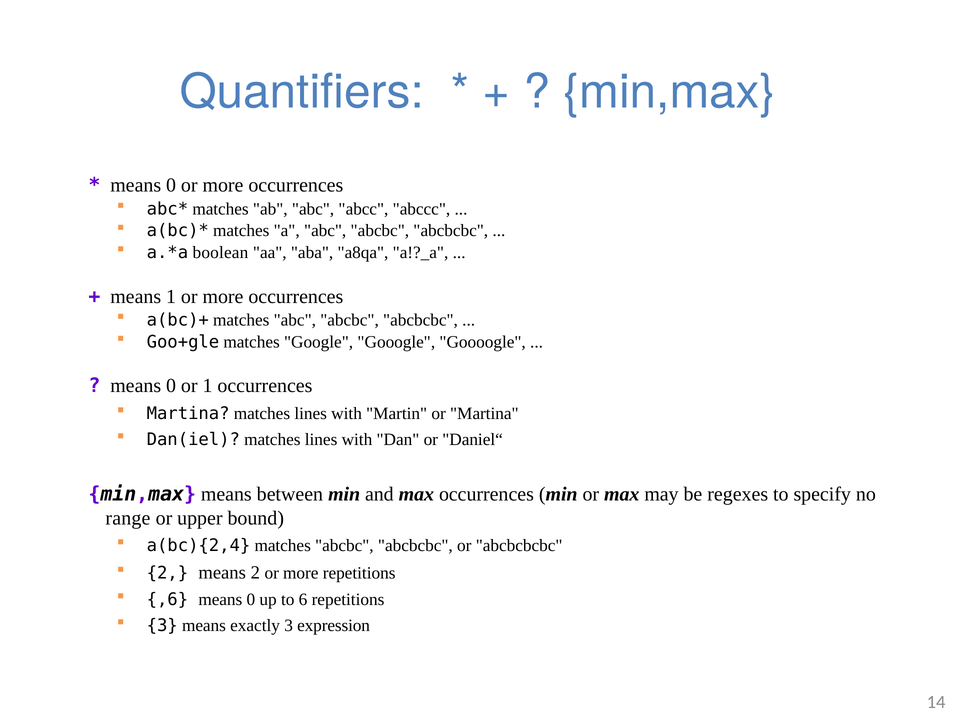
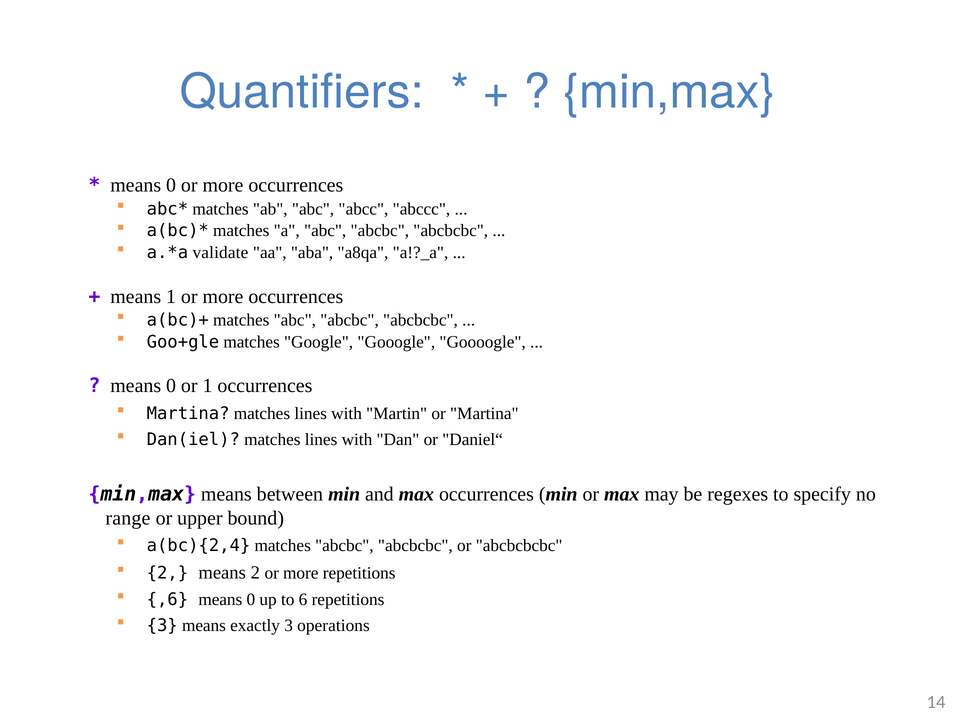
boolean: boolean -> validate
expression: expression -> operations
